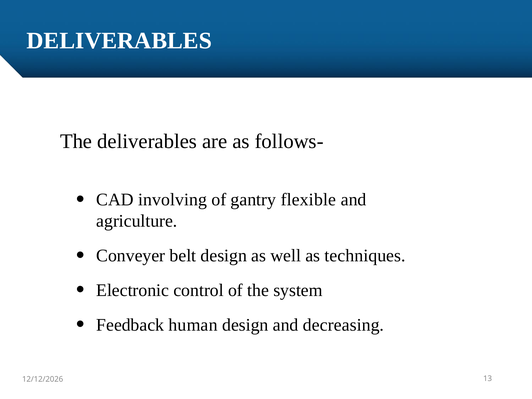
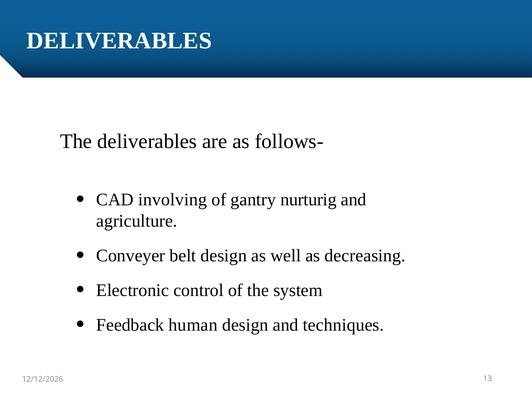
flexible: flexible -> nurturig
techniques: techniques -> decreasing
decreasing: decreasing -> techniques
